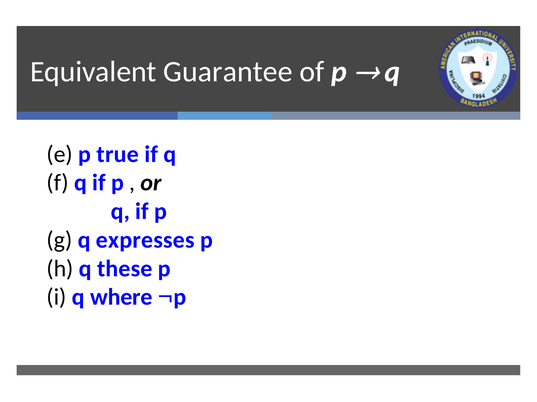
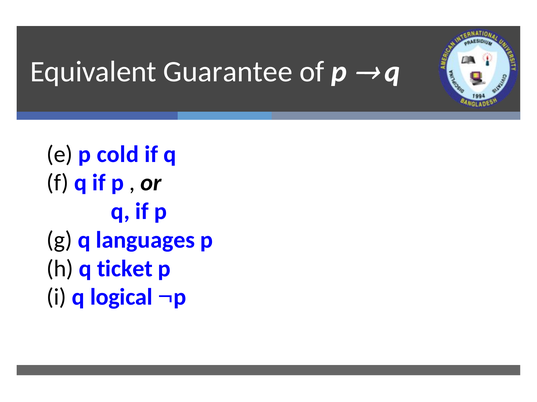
true: true -> cold
expresses: expresses -> languages
these: these -> ticket
where: where -> logical
